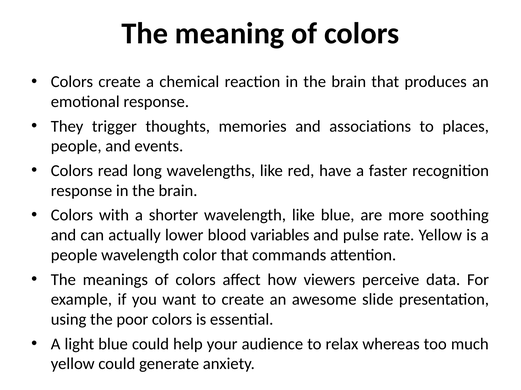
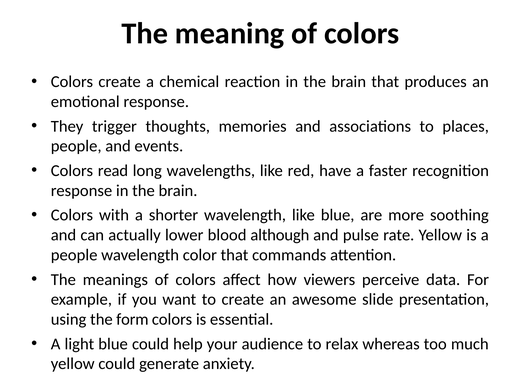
variables: variables -> although
poor: poor -> form
